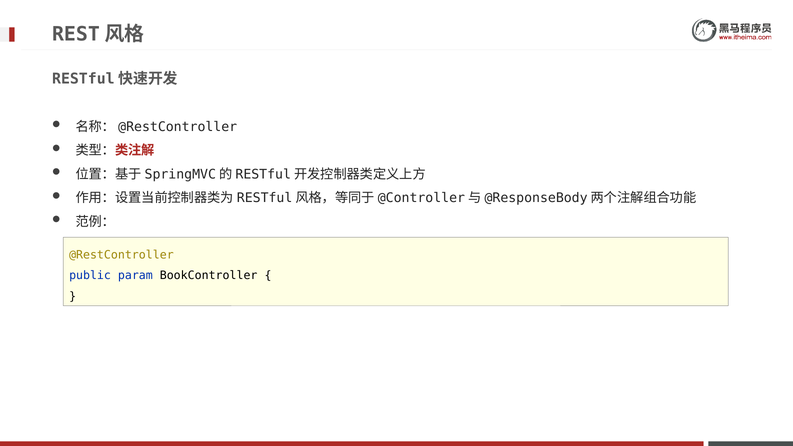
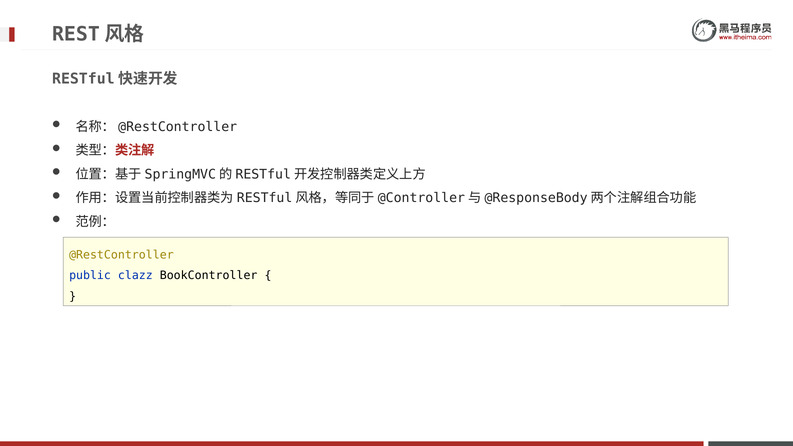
param: param -> clazz
